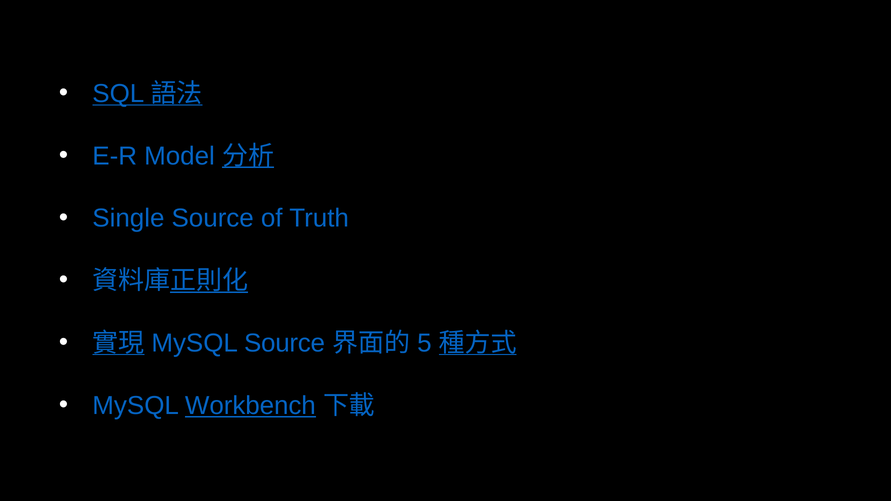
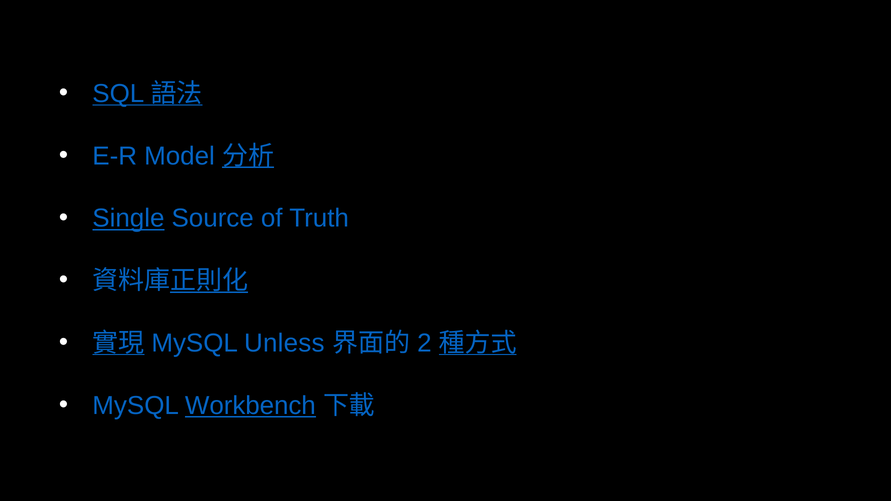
Single underline: none -> present
MySQL Source: Source -> Unless
5: 5 -> 2
